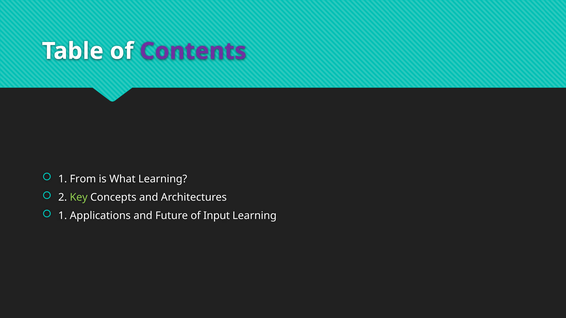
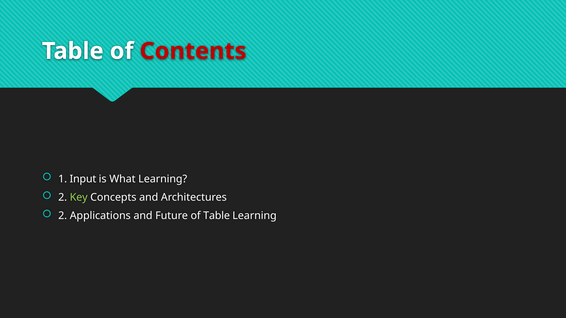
Contents colour: purple -> red
From: From -> Input
1 at (63, 216): 1 -> 2
of Input: Input -> Table
